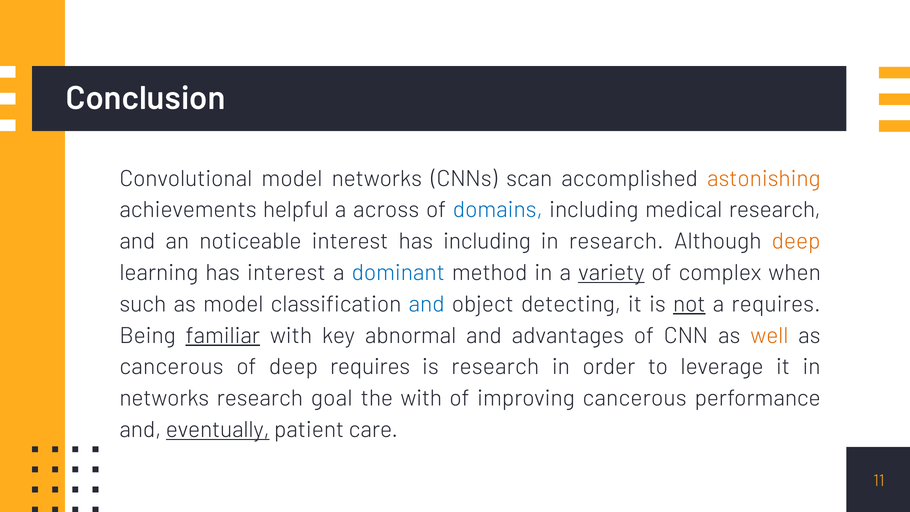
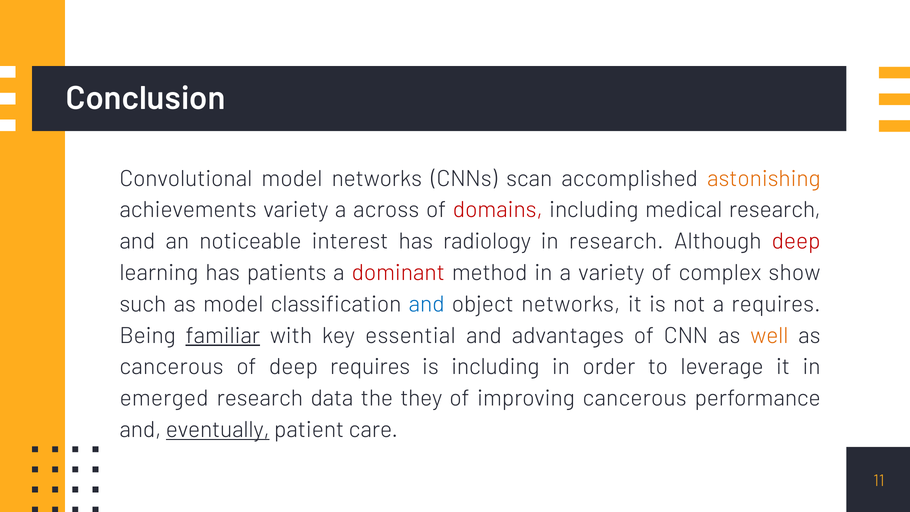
achievements helpful: helpful -> variety
domains colour: blue -> red
has including: including -> radiology
deep at (796, 241) colour: orange -> red
has interest: interest -> patients
dominant colour: blue -> red
variety at (611, 273) underline: present -> none
when: when -> show
object detecting: detecting -> networks
not underline: present -> none
abnormal: abnormal -> essential
is research: research -> including
networks at (164, 398): networks -> emerged
goal: goal -> data
the with: with -> they
